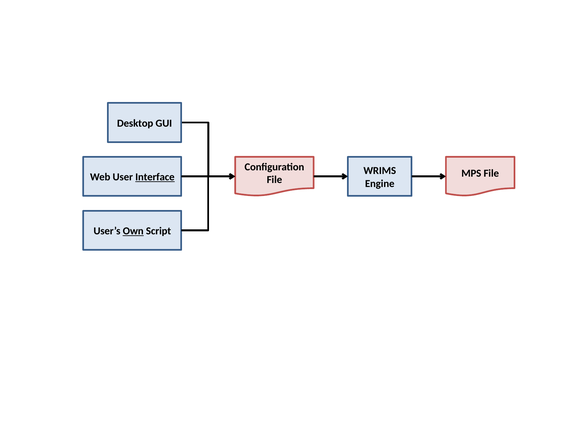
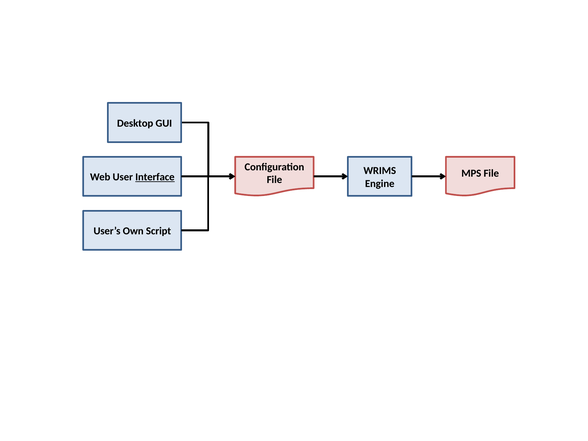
Own underline: present -> none
